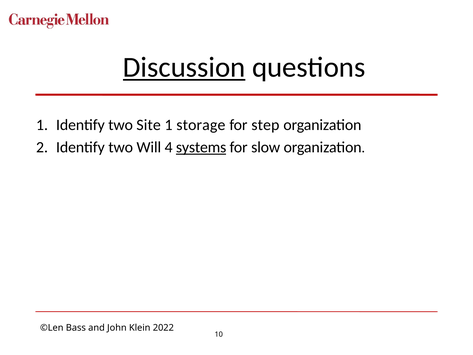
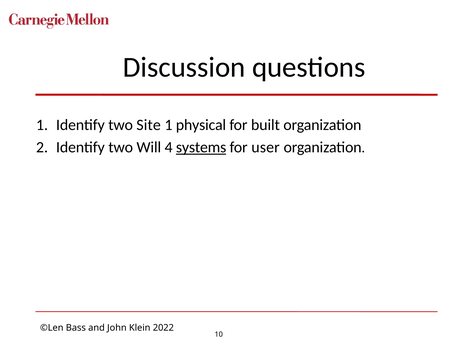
Discussion underline: present -> none
storage: storage -> physical
step: step -> built
slow: slow -> user
